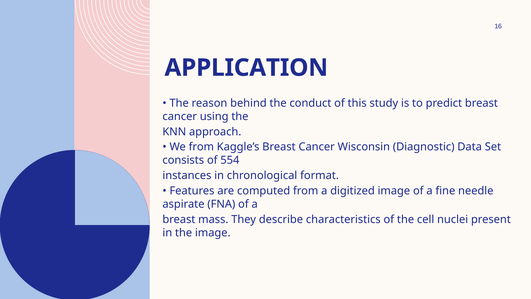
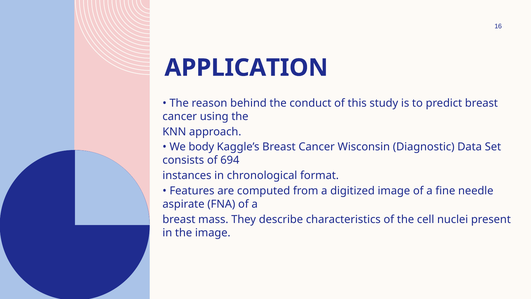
We from: from -> body
554: 554 -> 694
